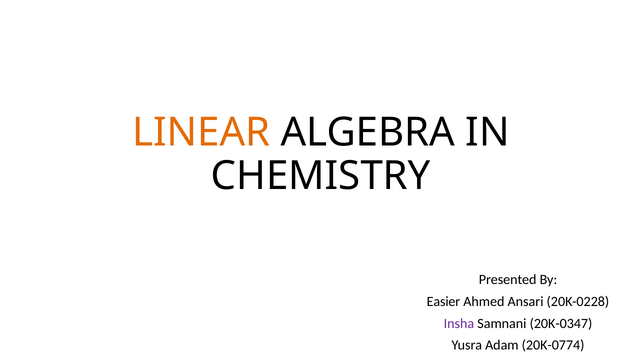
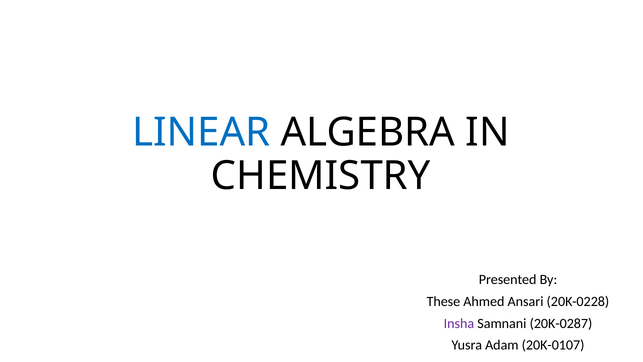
LINEAR colour: orange -> blue
Easier: Easier -> These
20K-0347: 20K-0347 -> 20K-0287
20K-0774: 20K-0774 -> 20K-0107
